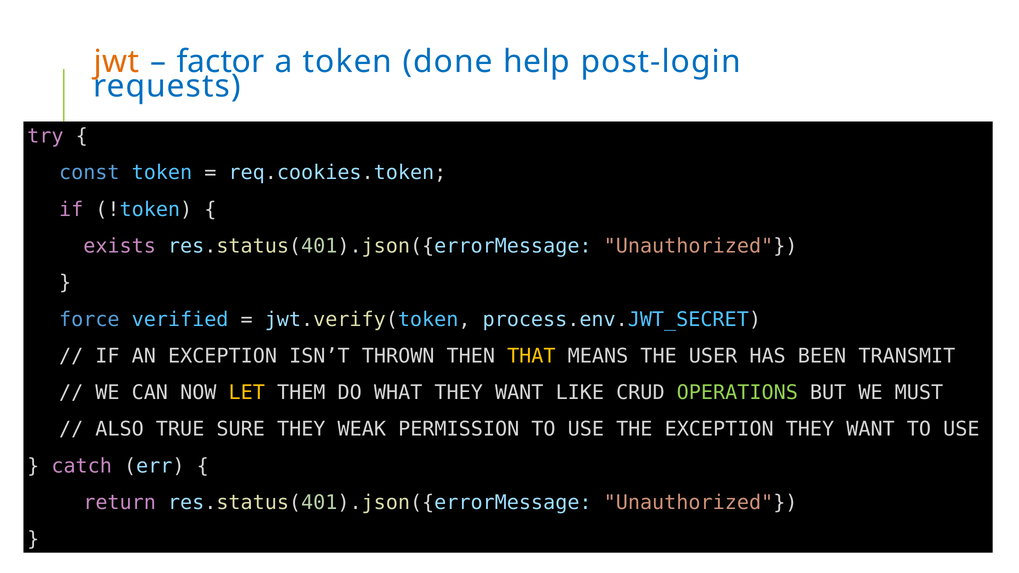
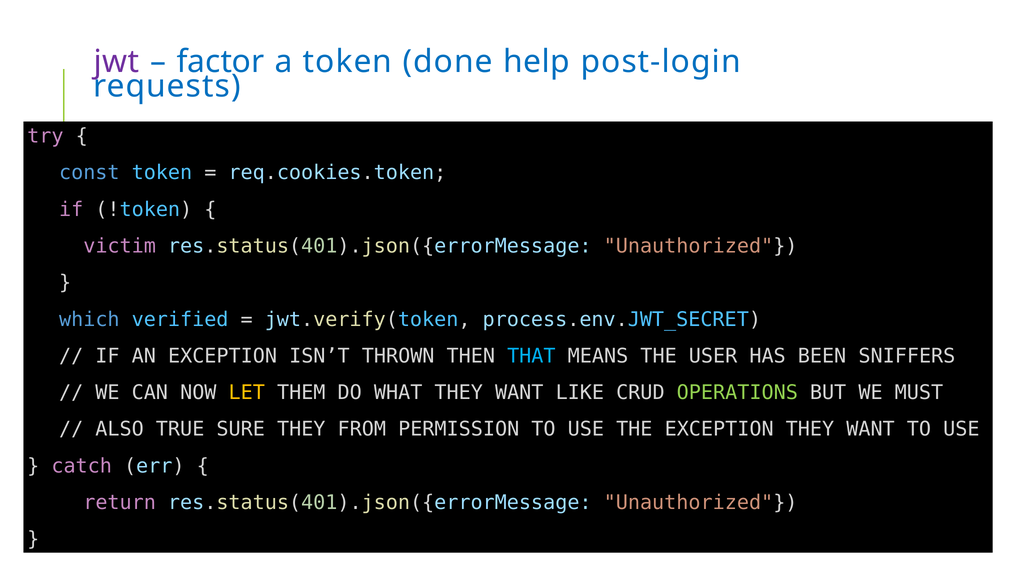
jwt colour: orange -> purple
exists: exists -> victim
force: force -> which
THAT colour: yellow -> light blue
TRANSMIT: TRANSMIT -> SNIFFERS
WEAK: WEAK -> FROM
